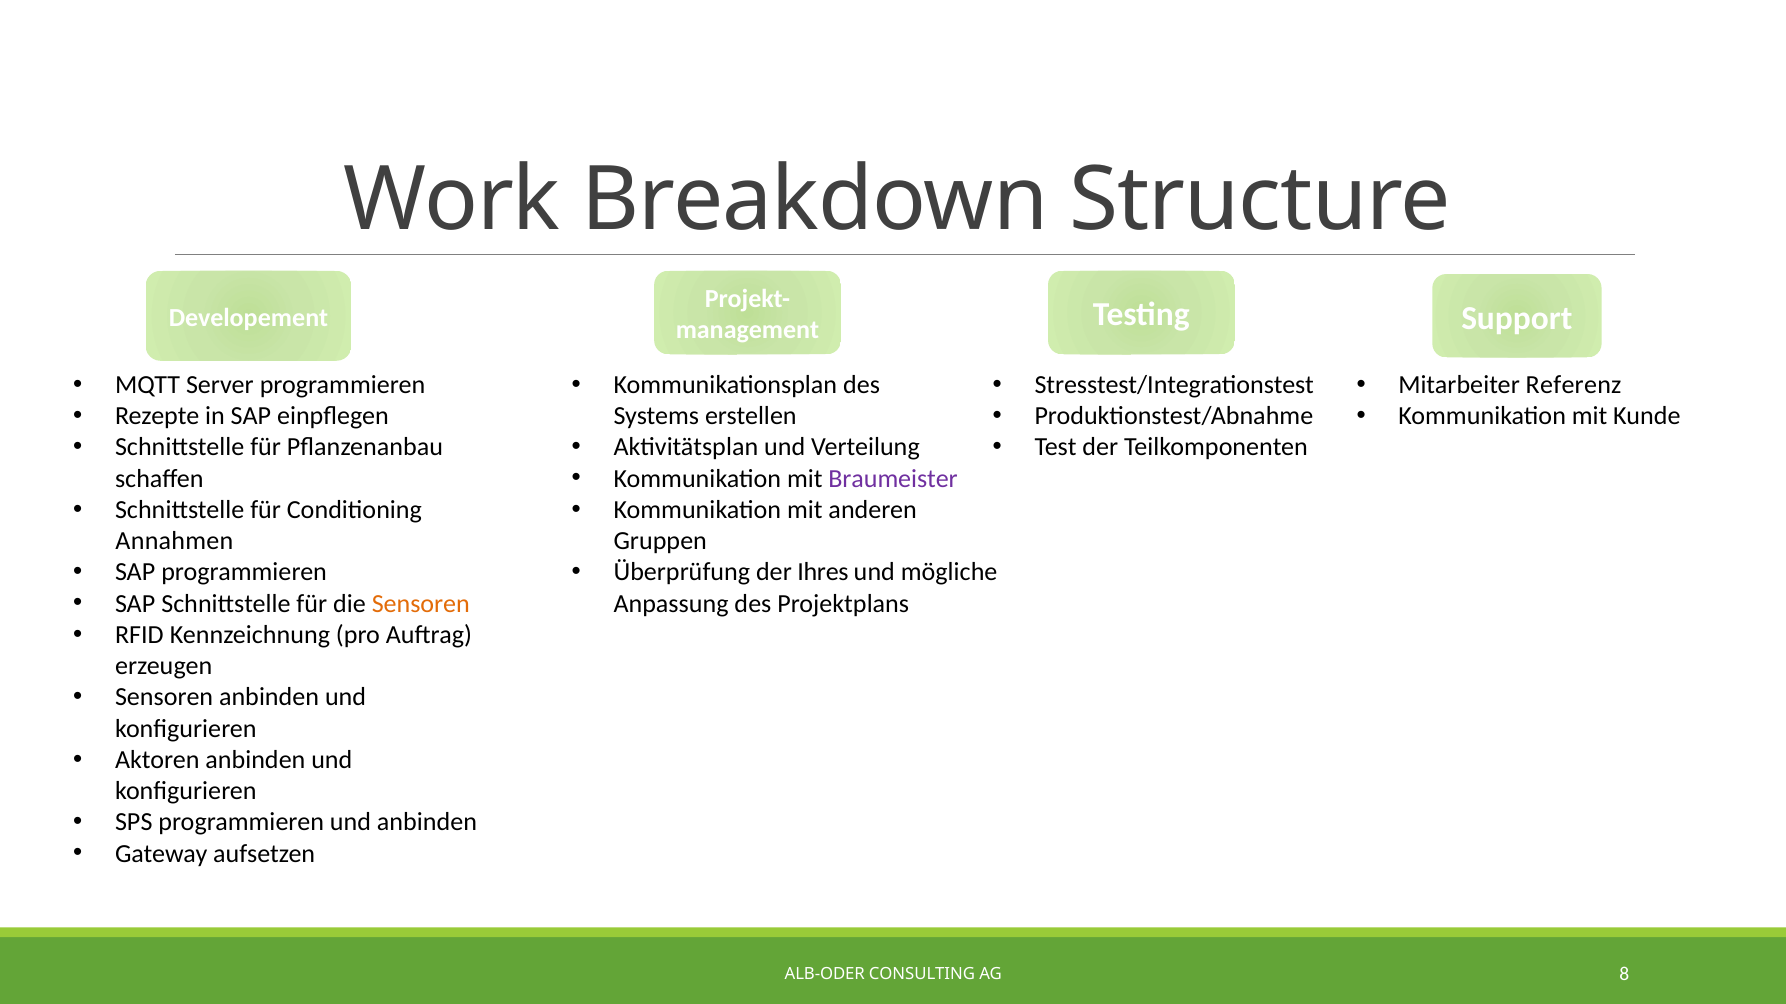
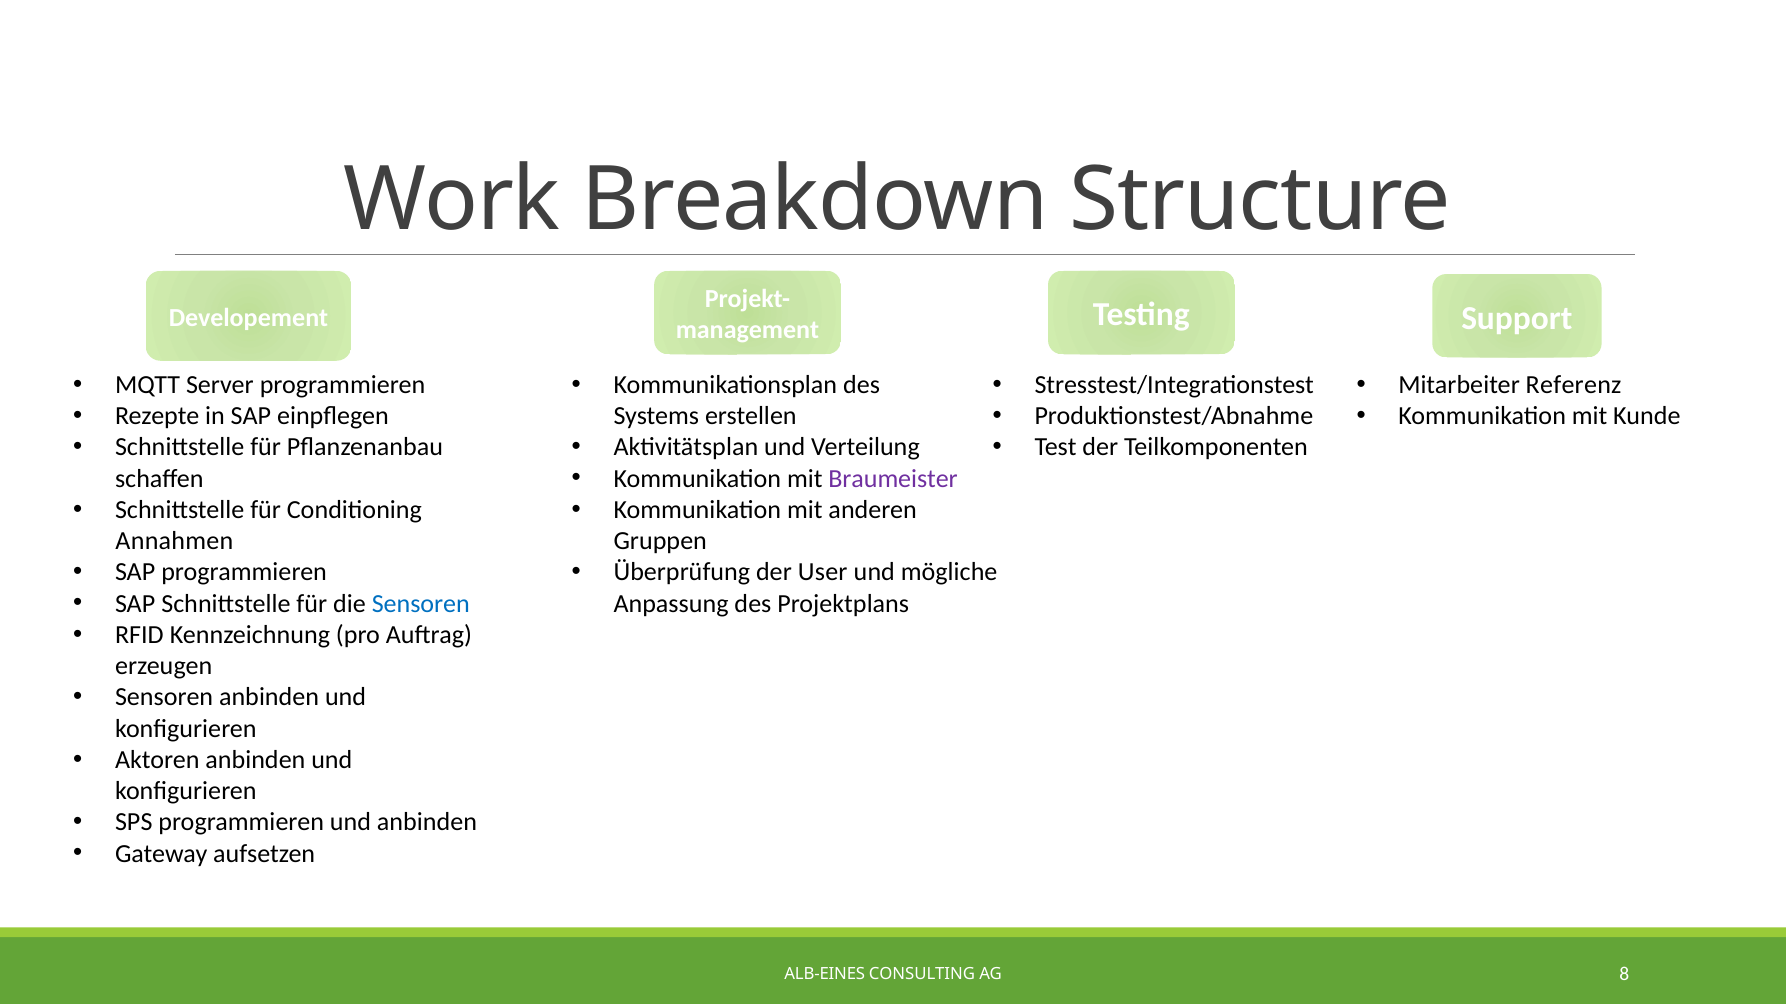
Ihres: Ihres -> User
Sensoren at (421, 604) colour: orange -> blue
ALB-ODER: ALB-ODER -> ALB-EINES
